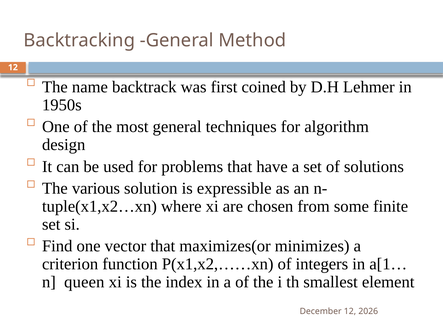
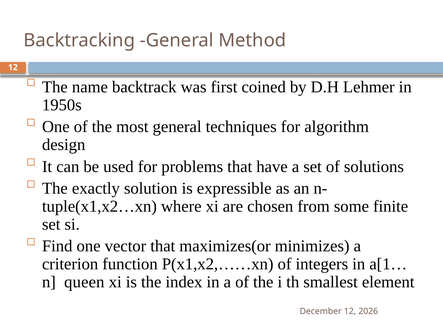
various: various -> exactly
